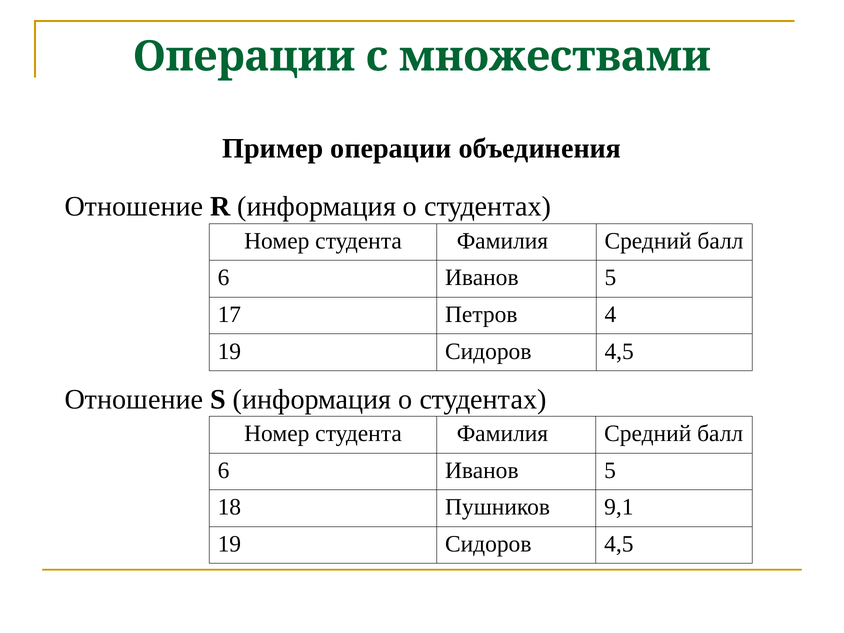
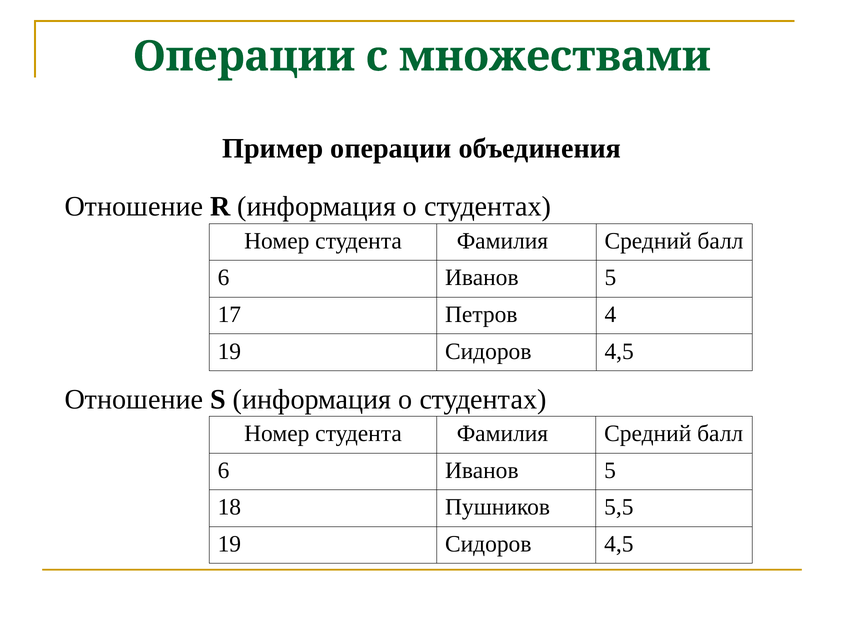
9,1: 9,1 -> 5,5
